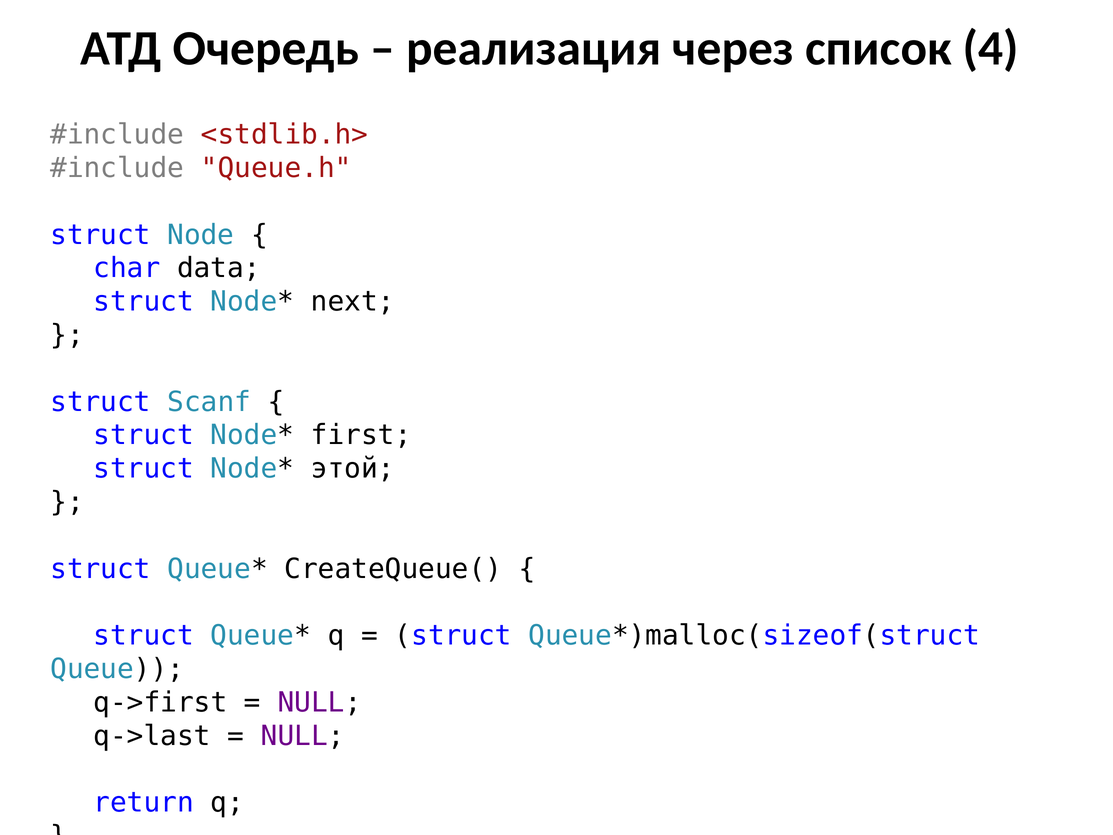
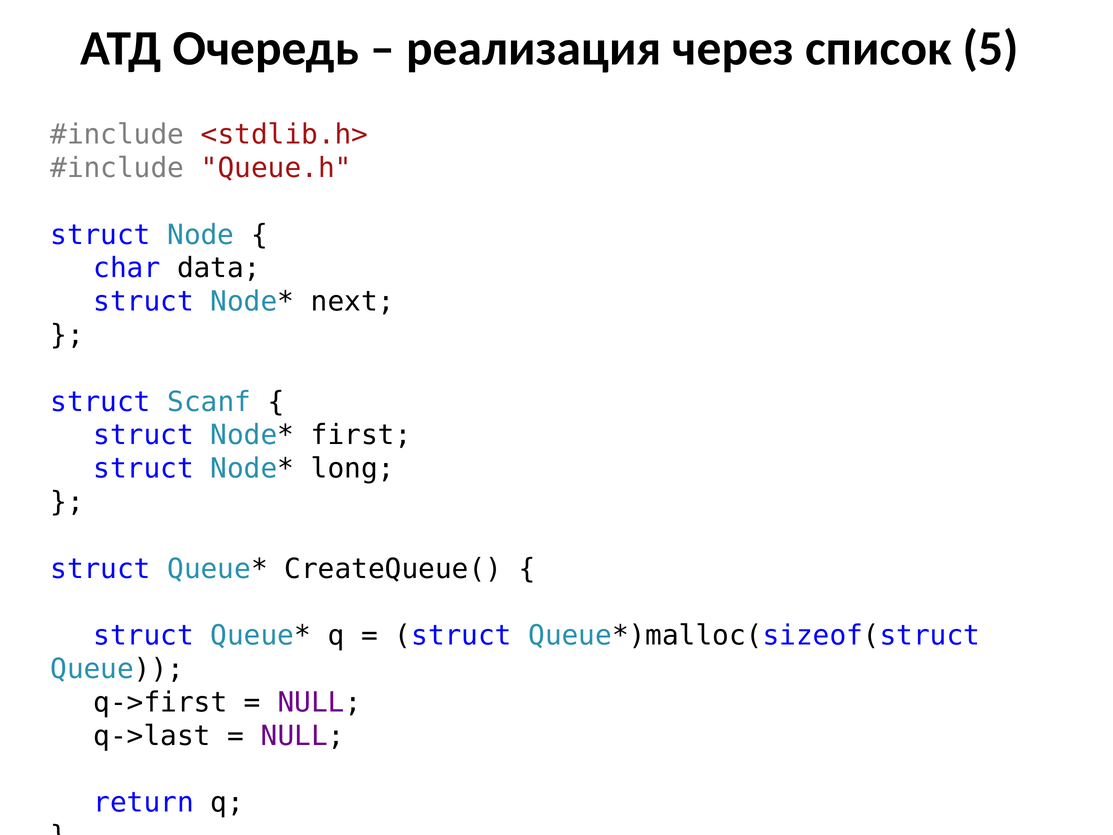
4: 4 -> 5
этой: этой -> long
